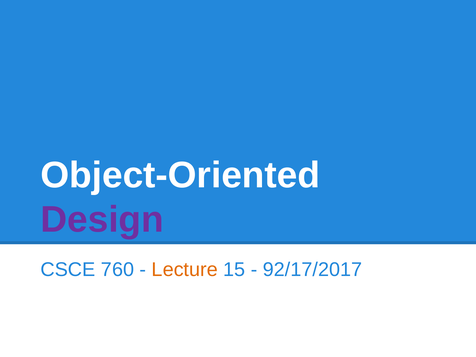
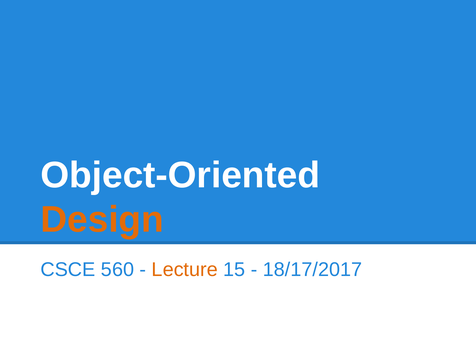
Design colour: purple -> orange
760: 760 -> 560
92/17/2017: 92/17/2017 -> 18/17/2017
